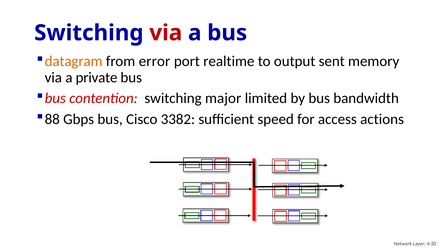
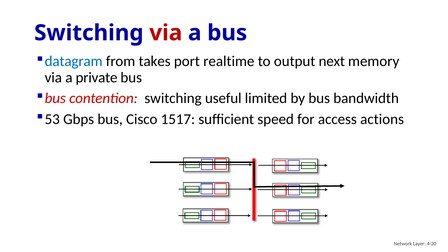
datagram colour: orange -> blue
error: error -> takes
sent: sent -> next
major: major -> useful
88: 88 -> 53
3382: 3382 -> 1517
